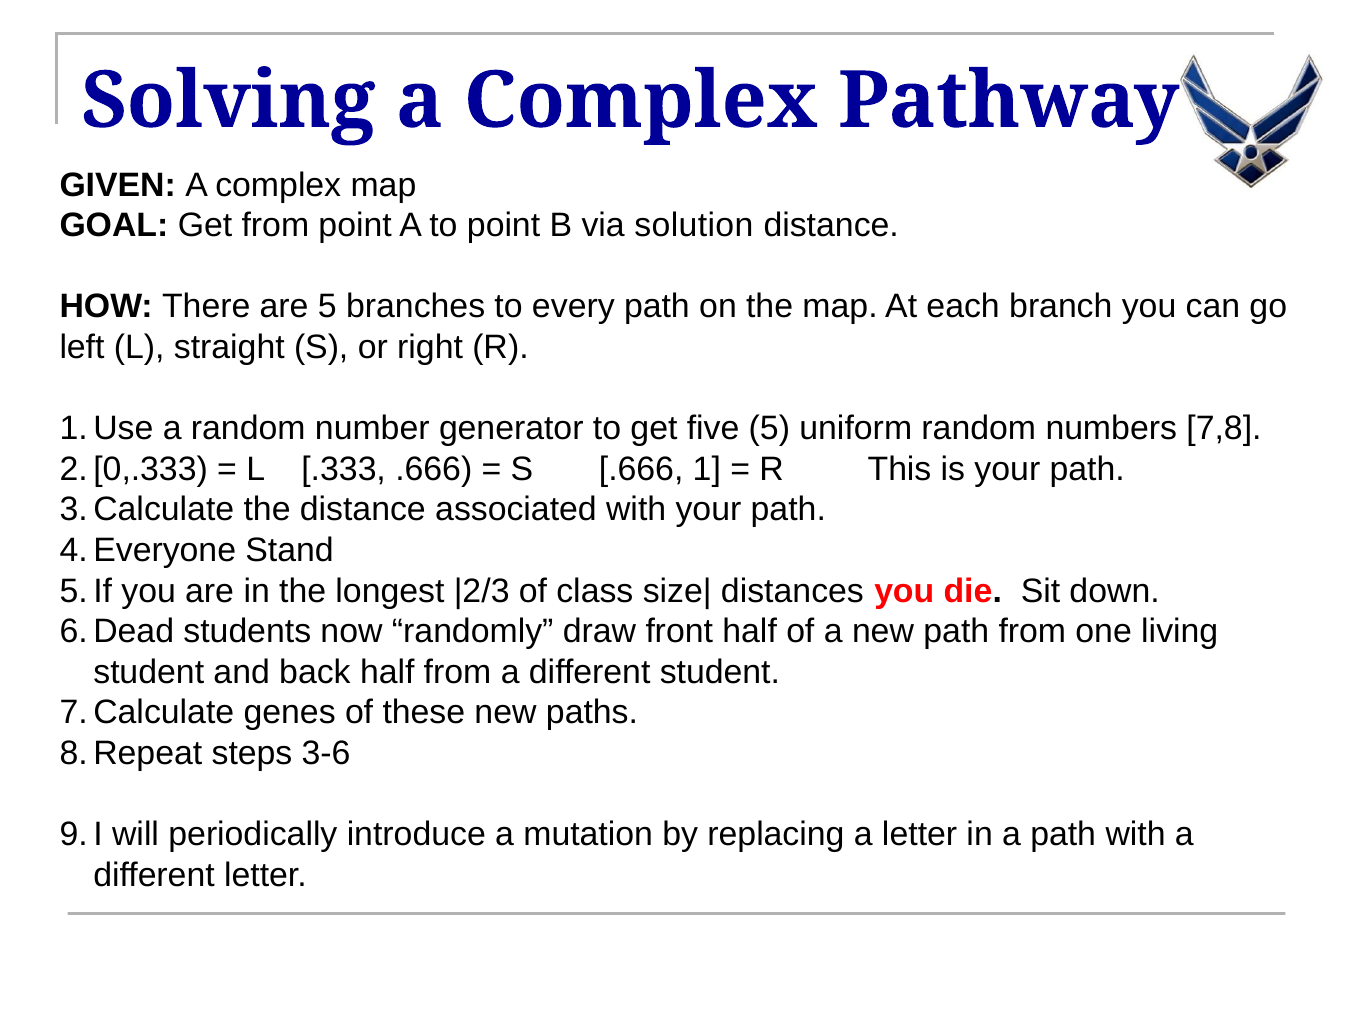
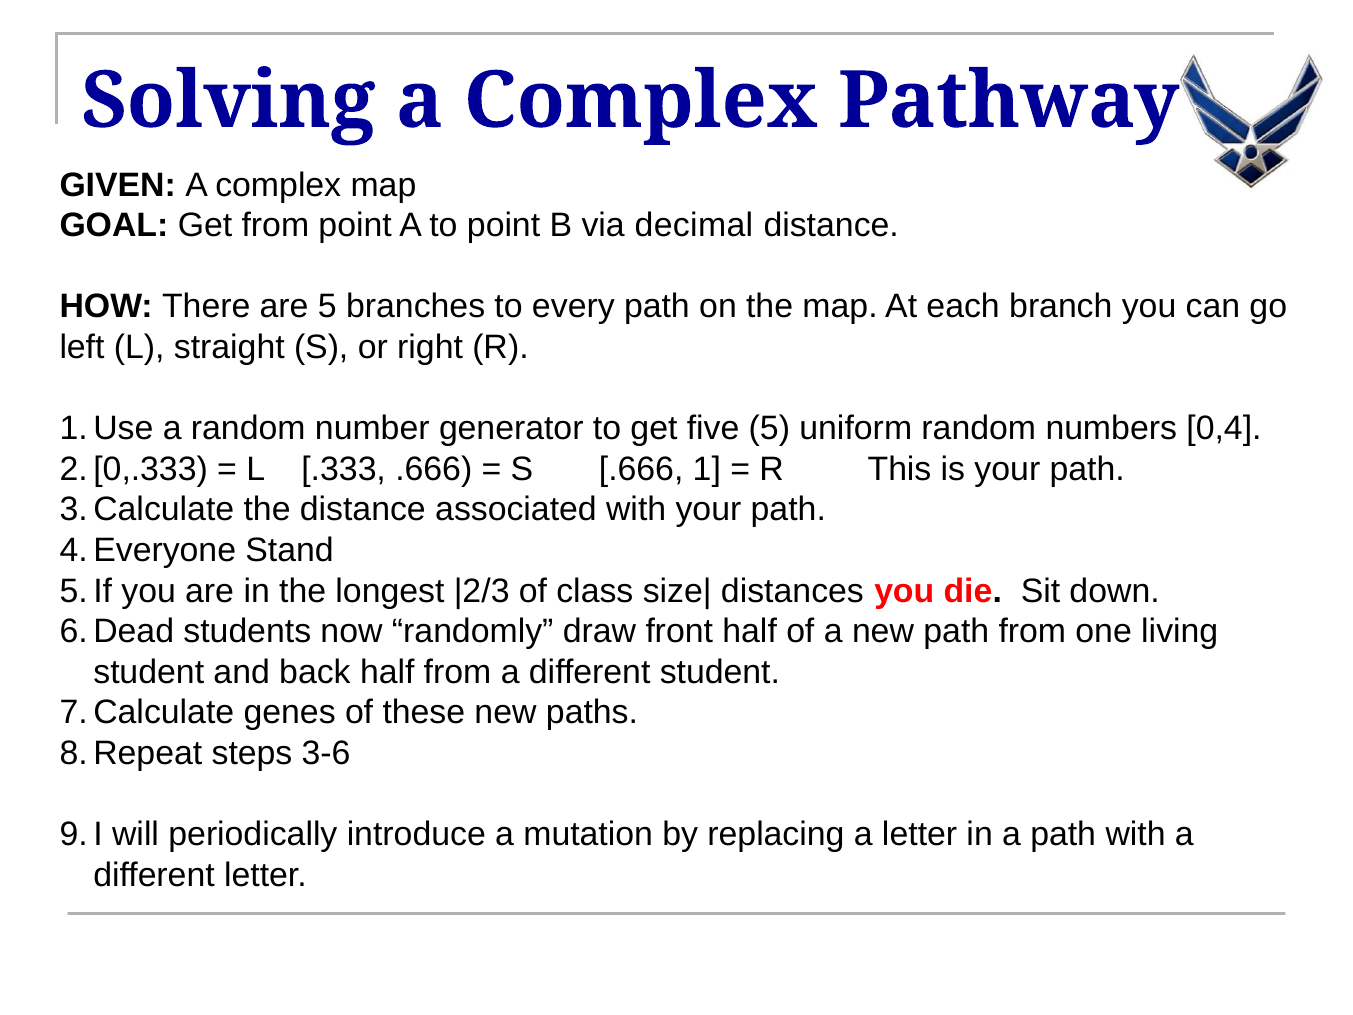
solution: solution -> decimal
7,8: 7,8 -> 0,4
